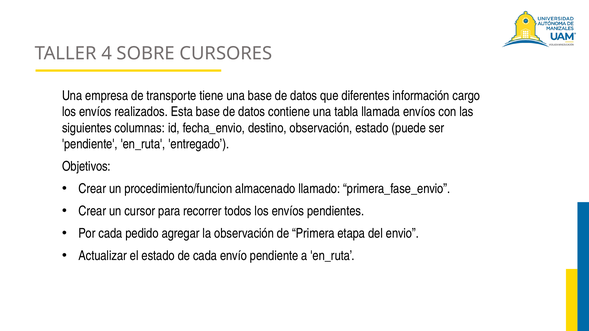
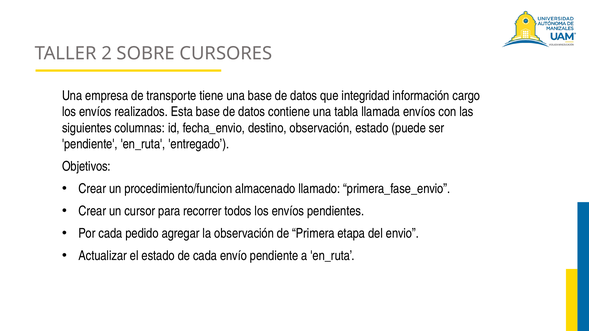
4: 4 -> 2
diferentes: diferentes -> integridad
